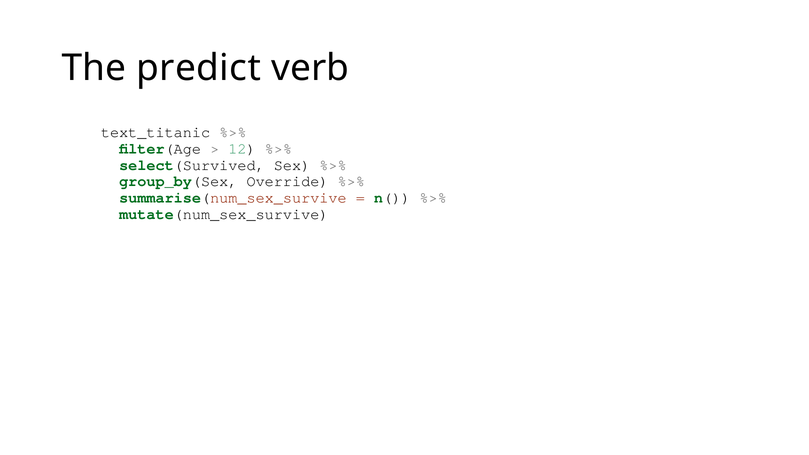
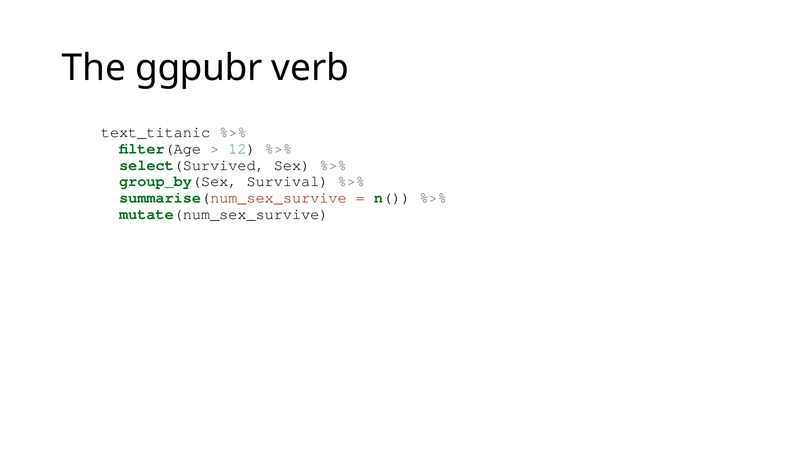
predict: predict -> ggpubr
Override: Override -> Survival
